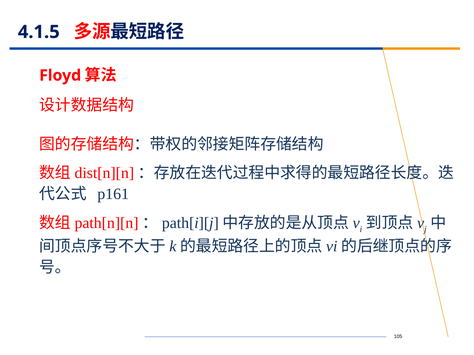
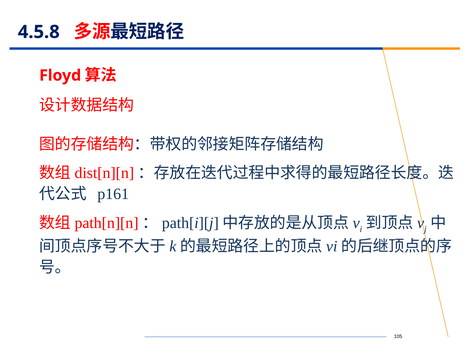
4.1.5: 4.1.5 -> 4.5.8
